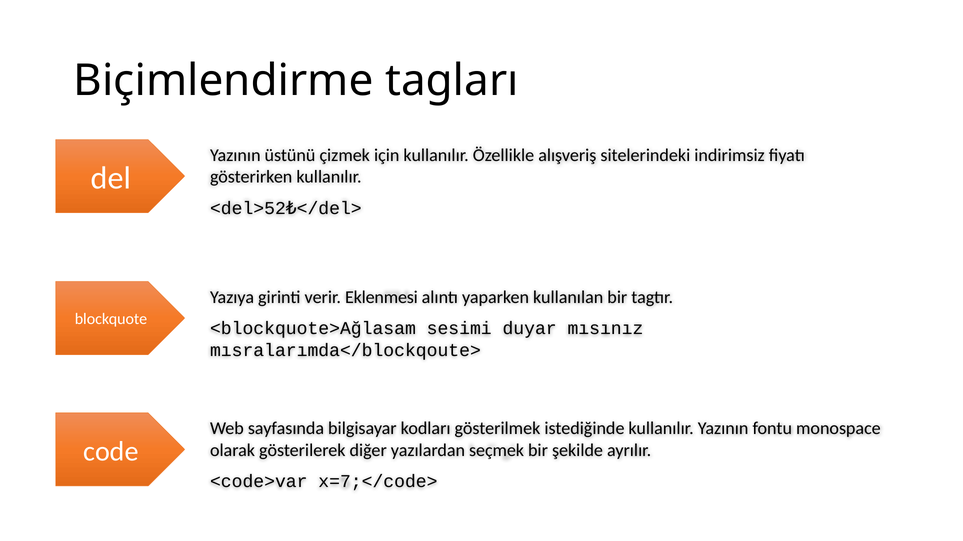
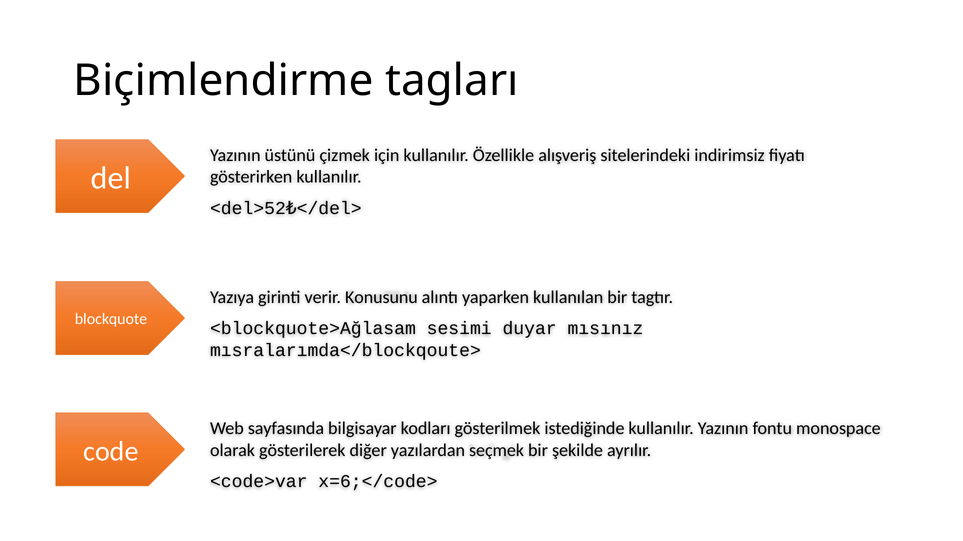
Eklenmesi: Eklenmesi -> Konusunu
x=7;</code>: x=7;</code> -> x=6;</code>
